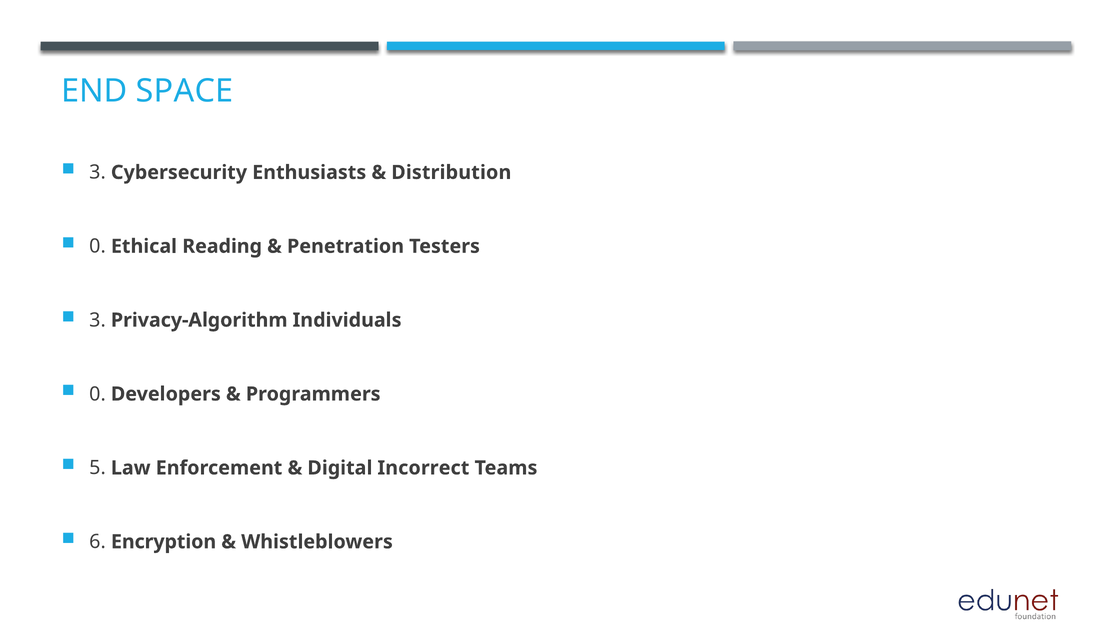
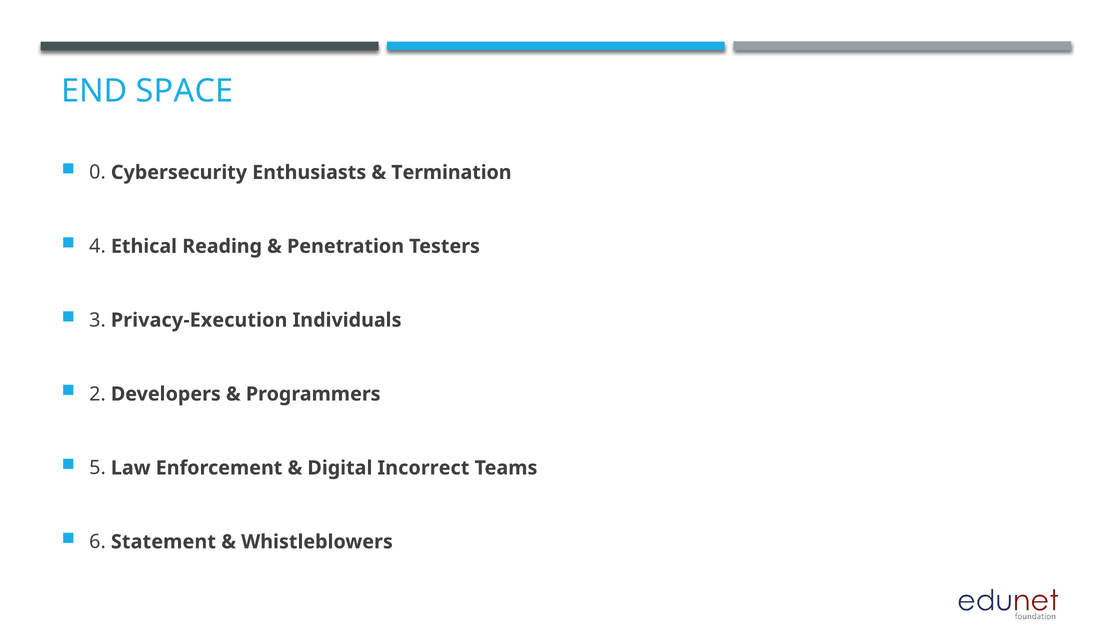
3 at (98, 172): 3 -> 0
Distribution: Distribution -> Termination
0 at (98, 246): 0 -> 4
Privacy-Algorithm: Privacy-Algorithm -> Privacy-Execution
0 at (98, 394): 0 -> 2
Encryption: Encryption -> Statement
